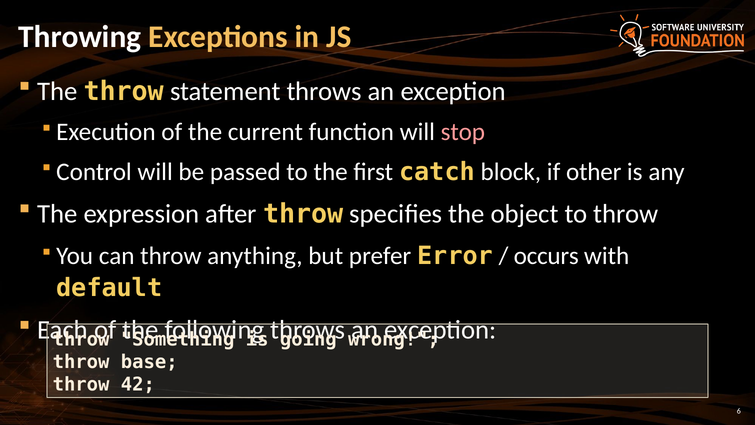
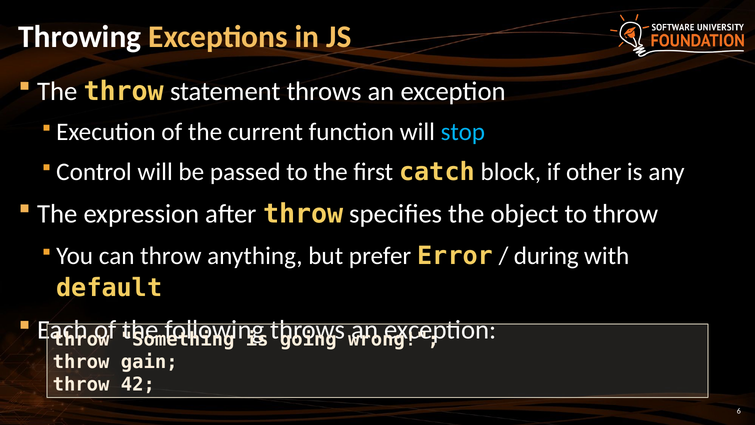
stop colour: pink -> light blue
occurs: occurs -> during
base: base -> gain
